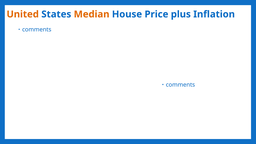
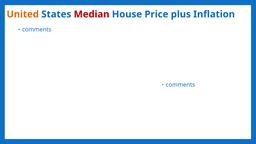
Median colour: orange -> red
